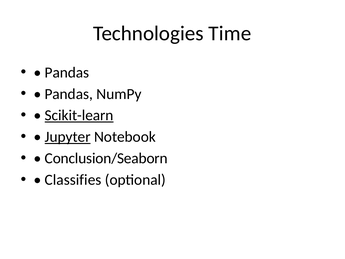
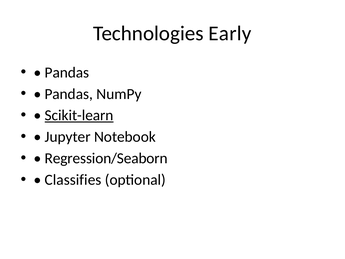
Time: Time -> Early
Jupyter underline: present -> none
Conclusion/Seaborn: Conclusion/Seaborn -> Regression/Seaborn
